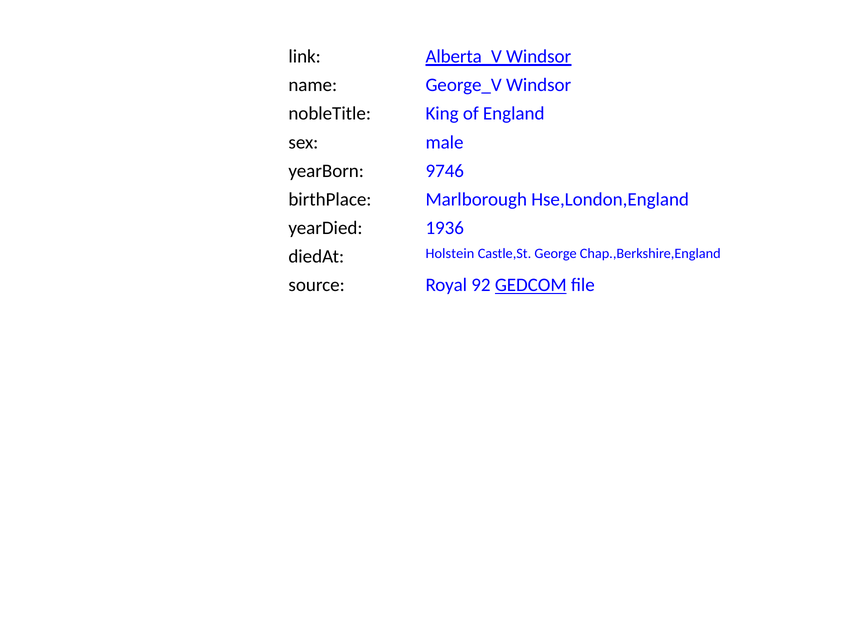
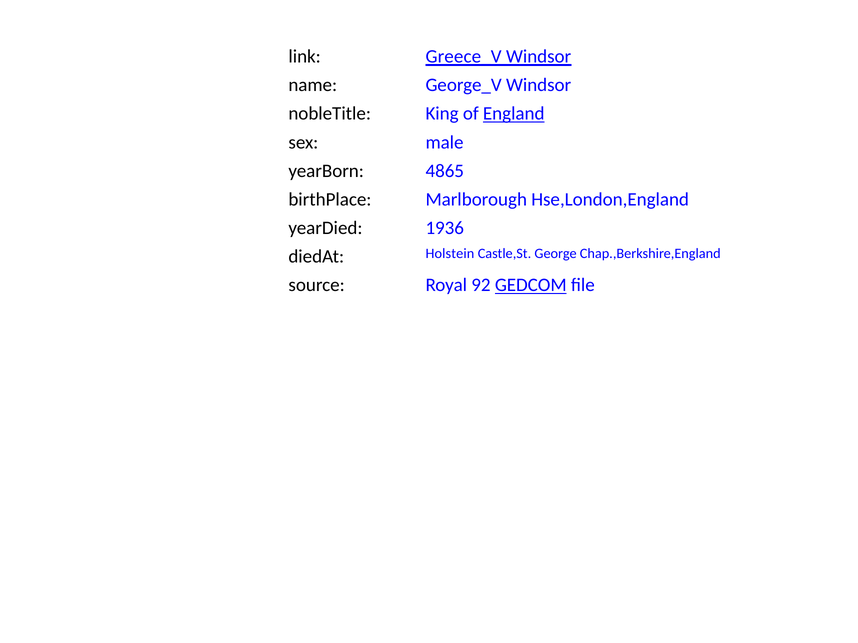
Alberta_V: Alberta_V -> Greece_V
England underline: none -> present
9746: 9746 -> 4865
